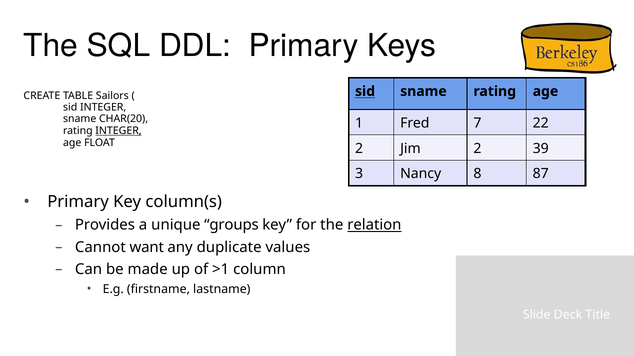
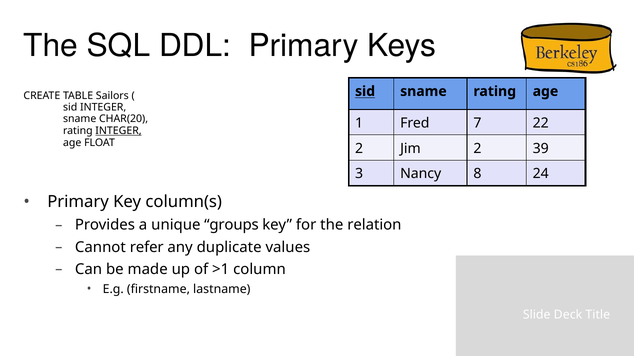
87: 87 -> 24
relation underline: present -> none
want: want -> refer
